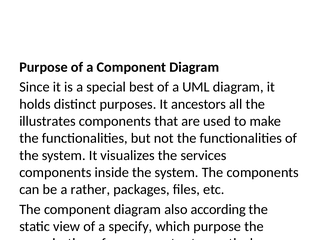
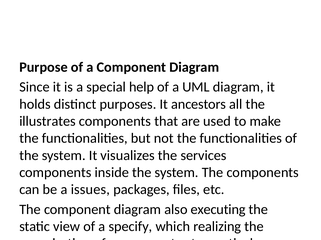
best: best -> help
rather: rather -> issues
according: according -> executing
which purpose: purpose -> realizing
